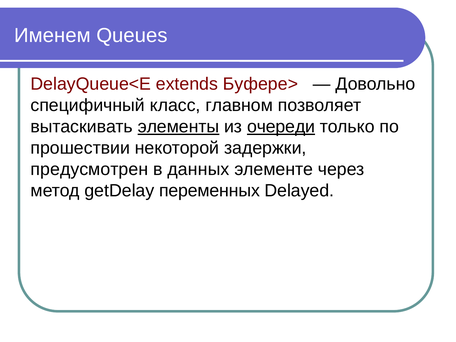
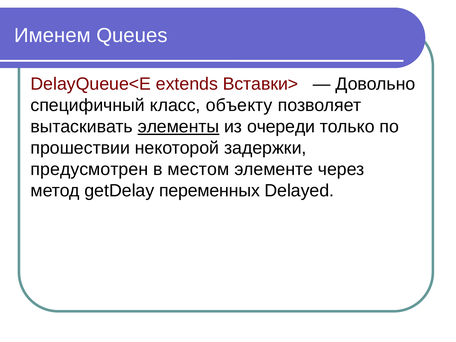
Буфере>: Буфере> -> Вставки>
главном: главном -> объекту
очереди underline: present -> none
данных: данных -> местом
